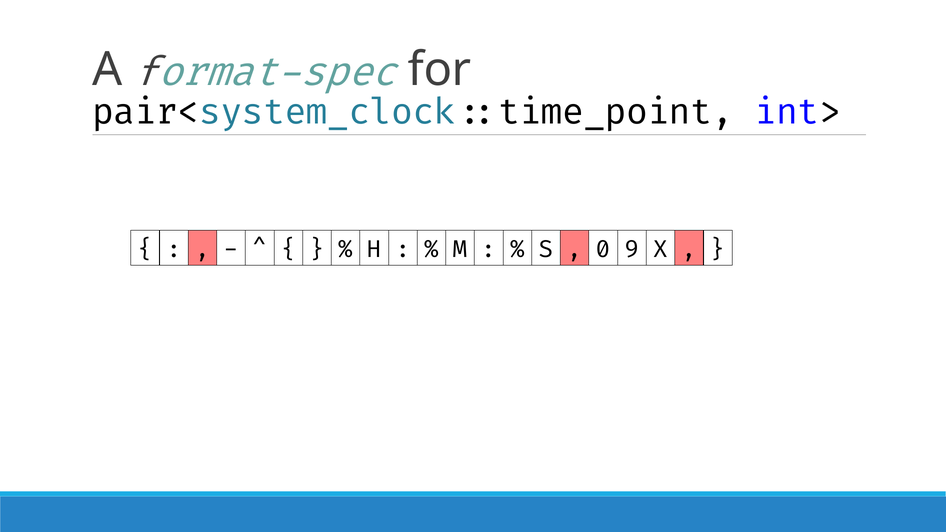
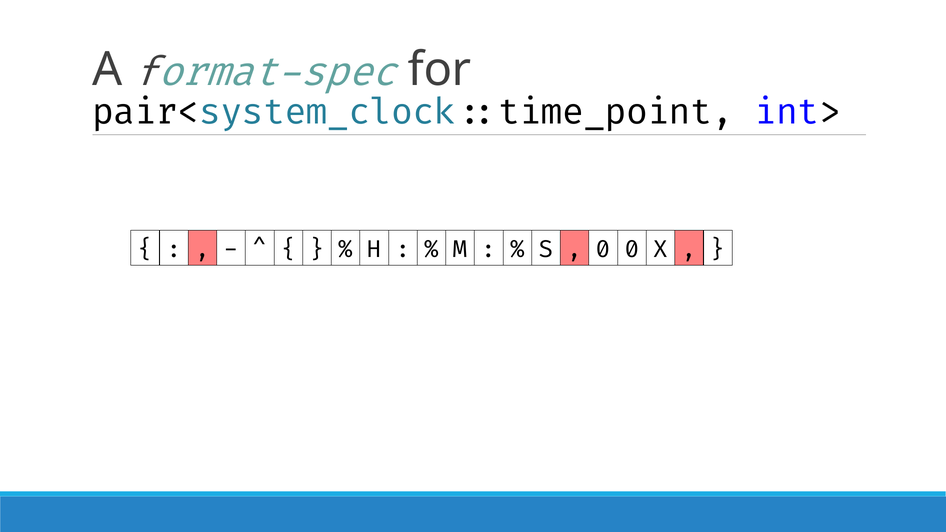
0 9: 9 -> 0
